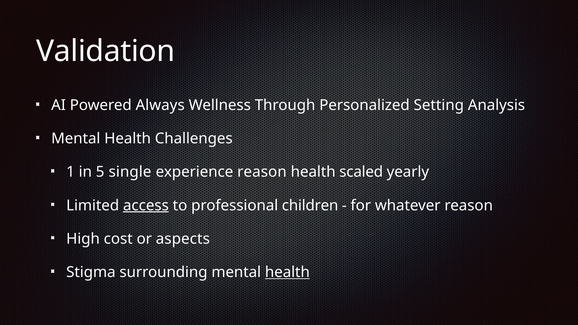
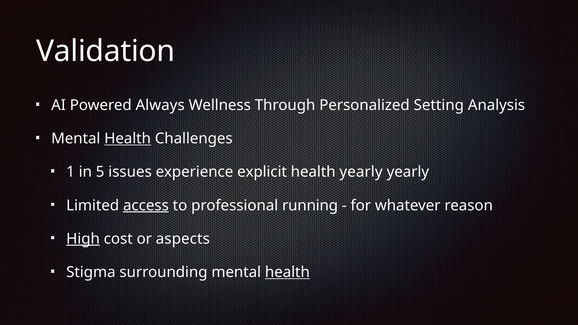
Health at (128, 139) underline: none -> present
single: single -> issues
experience reason: reason -> explicit
health scaled: scaled -> yearly
children: children -> running
High underline: none -> present
